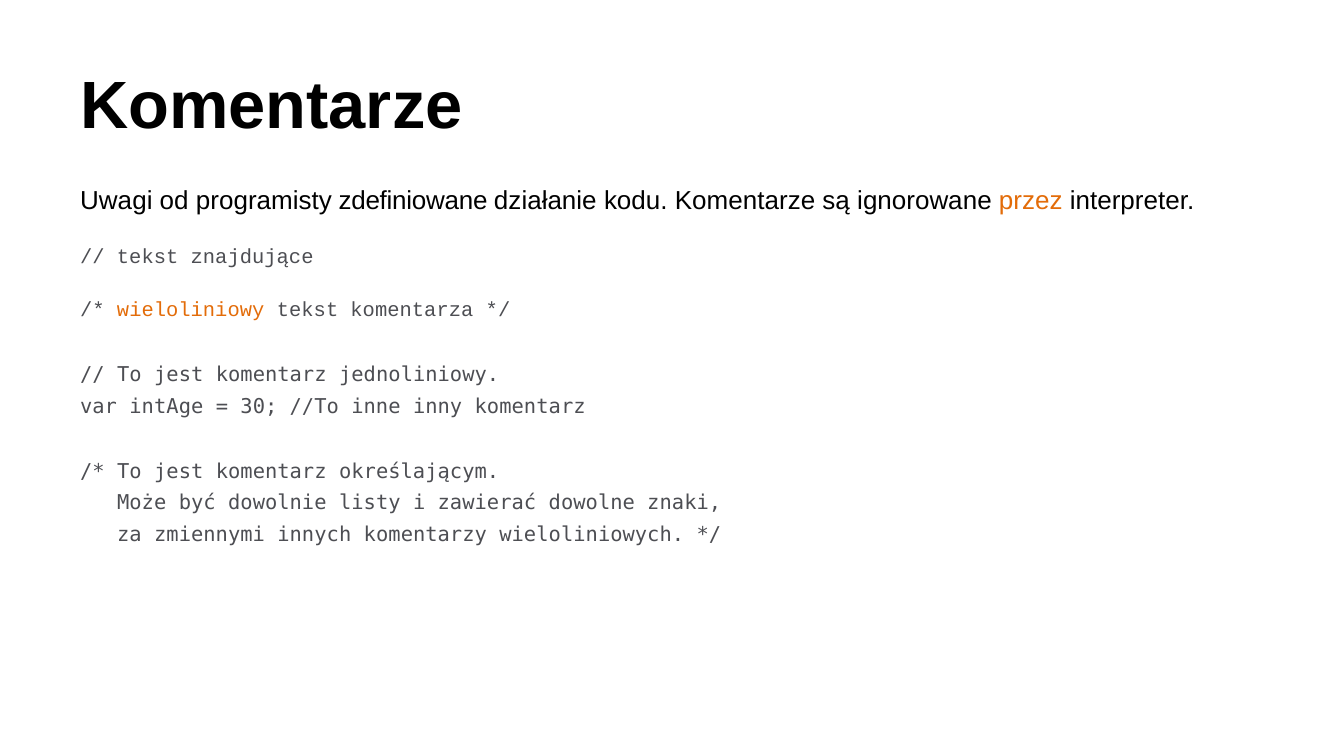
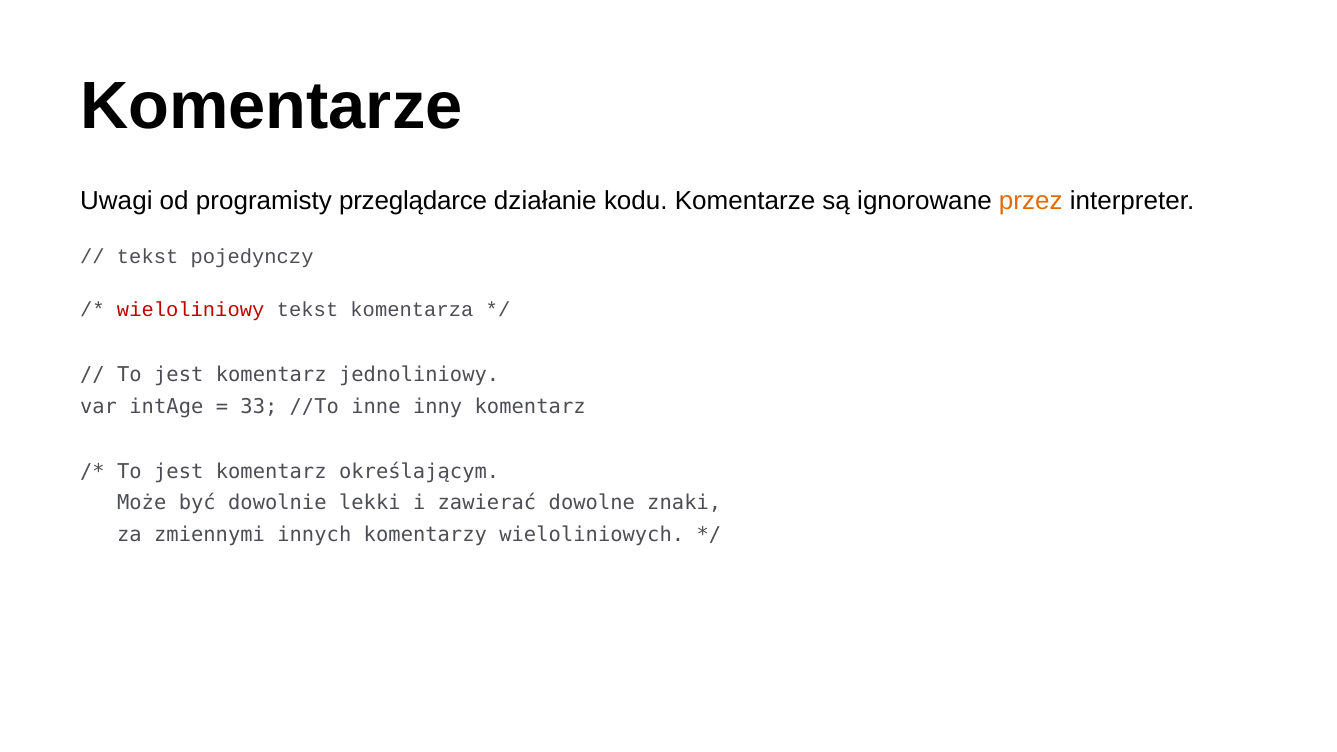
zdefiniowane: zdefiniowane -> przeglądarce
znajdujące: znajdujące -> pojedynczy
wieloliniowy colour: orange -> red
30: 30 -> 33
listy: listy -> lekki
